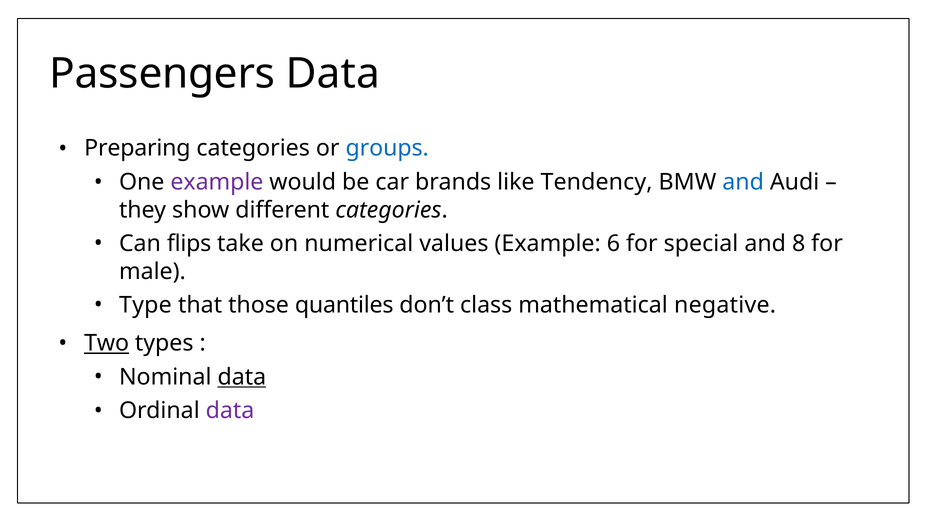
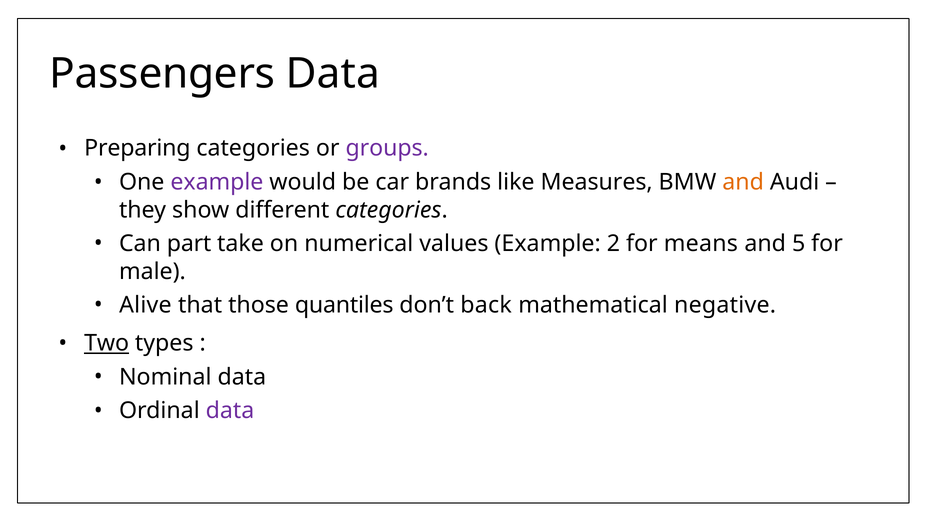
groups colour: blue -> purple
Tendency: Tendency -> Measures
and at (743, 182) colour: blue -> orange
flips: flips -> part
6: 6 -> 2
special: special -> means
8: 8 -> 5
Type: Type -> Alive
class: class -> back
data at (242, 377) underline: present -> none
